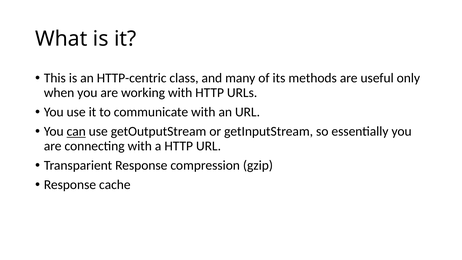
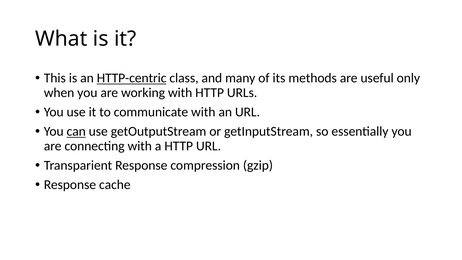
HTTP-centric underline: none -> present
